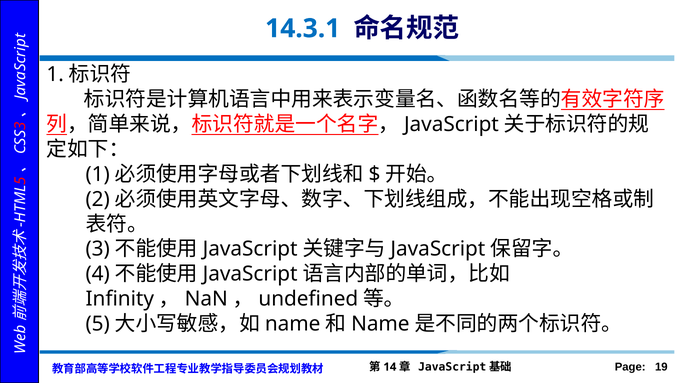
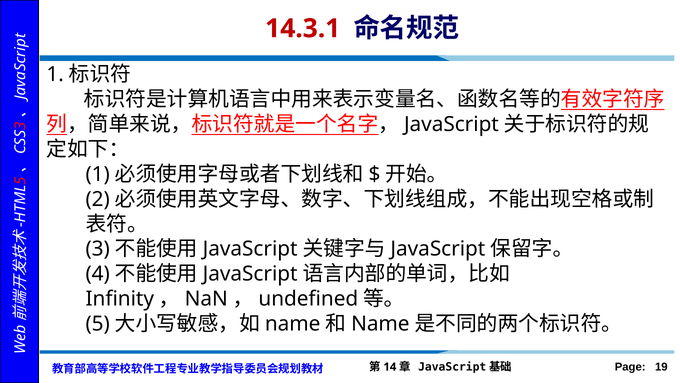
14.3.1 colour: blue -> red
